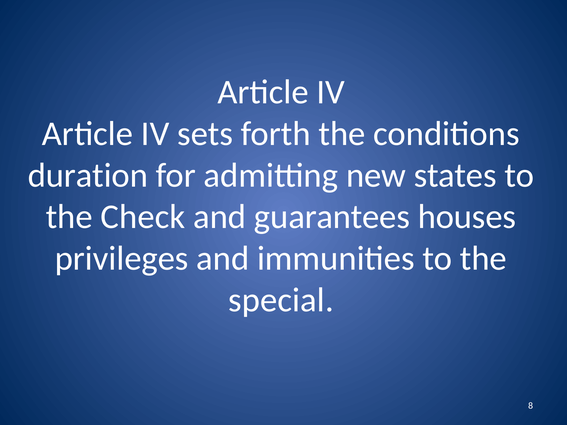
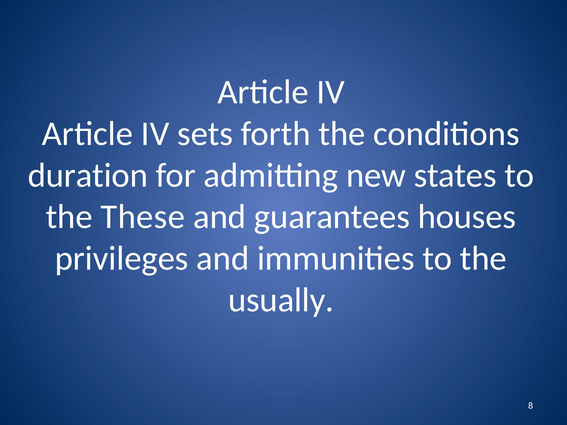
Check: Check -> These
special: special -> usually
